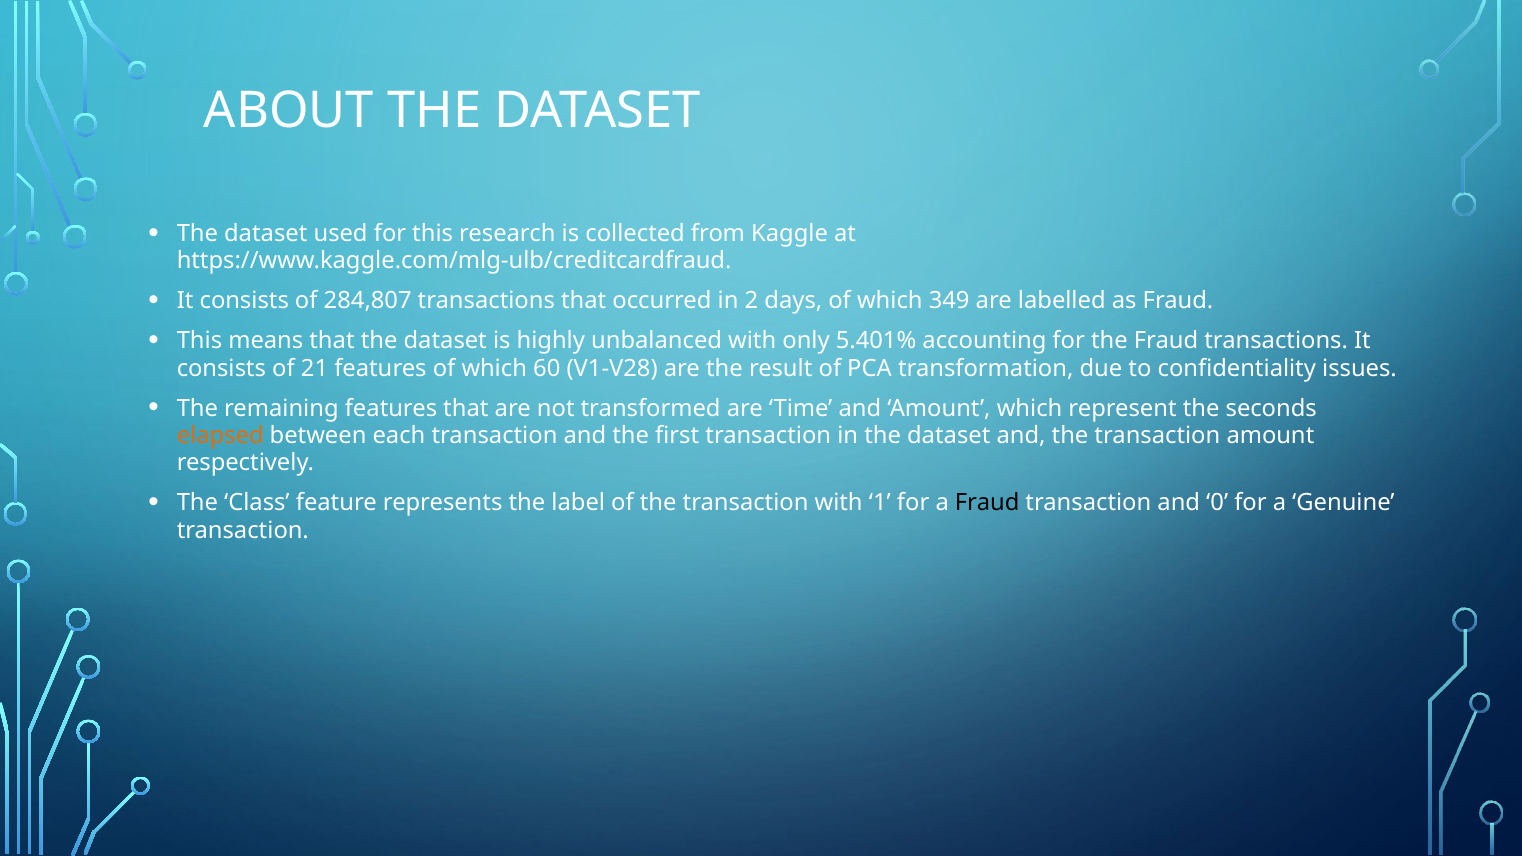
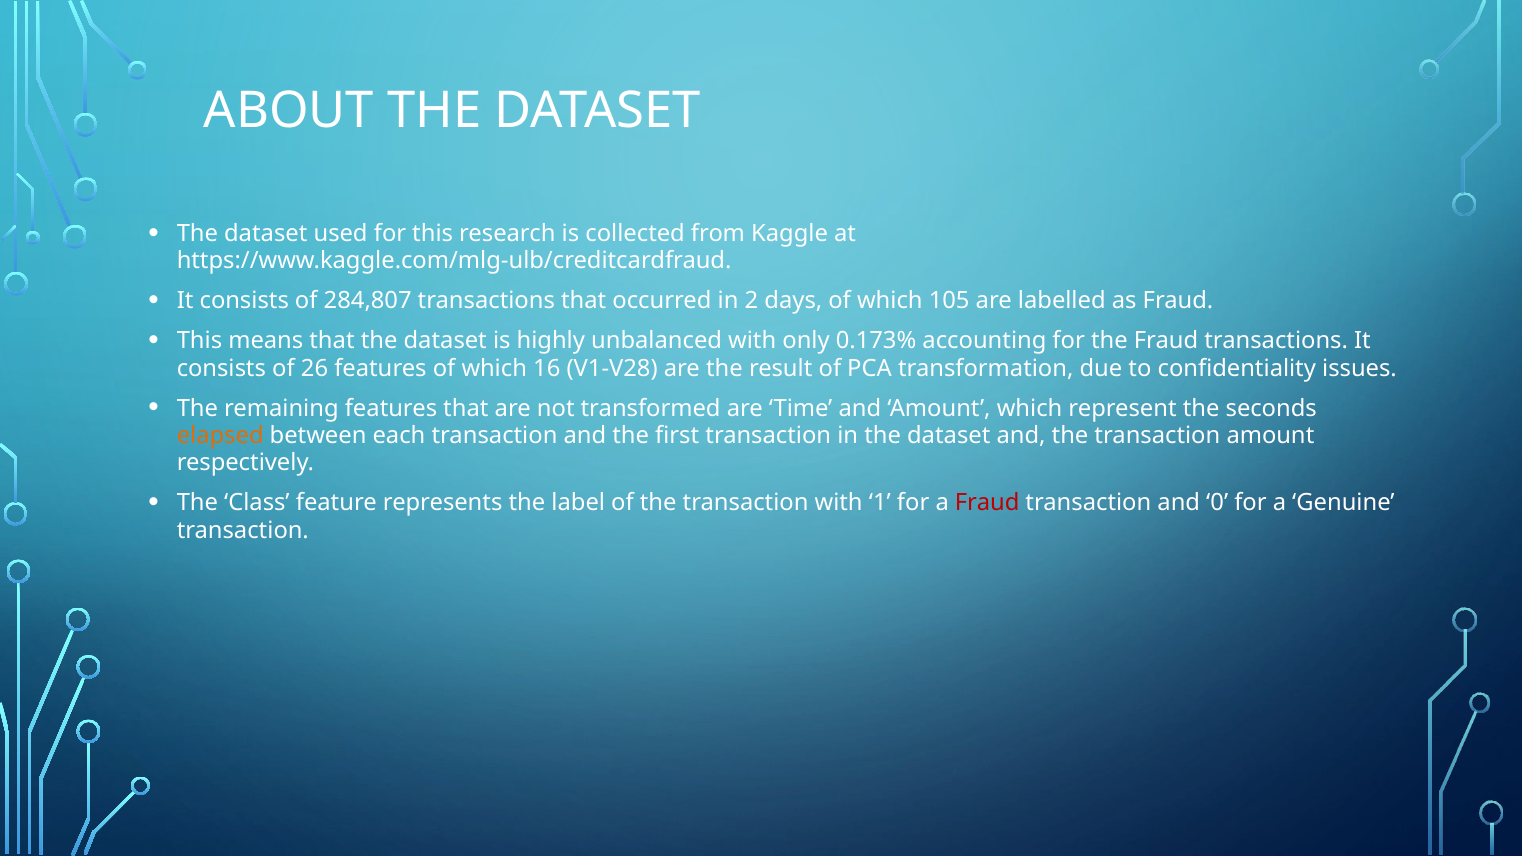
349: 349 -> 105
5.401%: 5.401% -> 0.173%
21: 21 -> 26
60: 60 -> 16
Fraud at (987, 503) colour: black -> red
